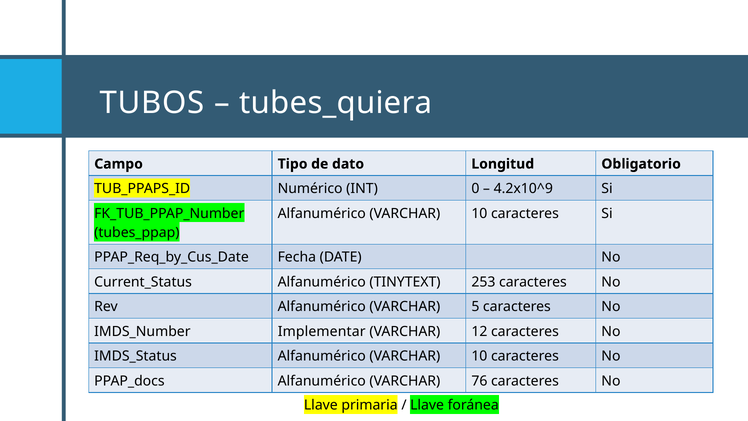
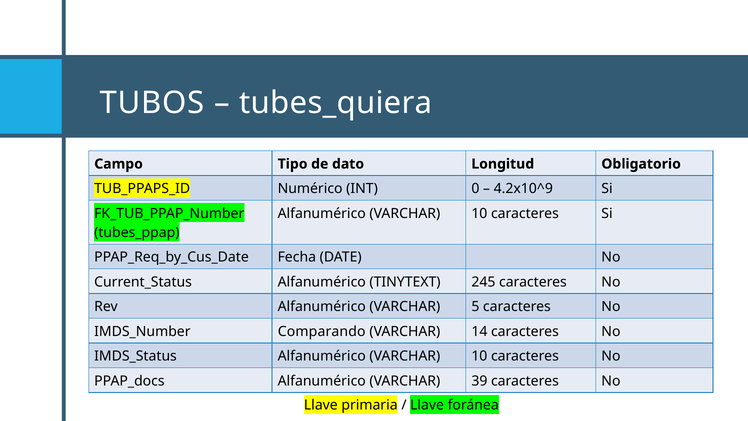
253: 253 -> 245
Implementar: Implementar -> Comparando
12: 12 -> 14
76: 76 -> 39
